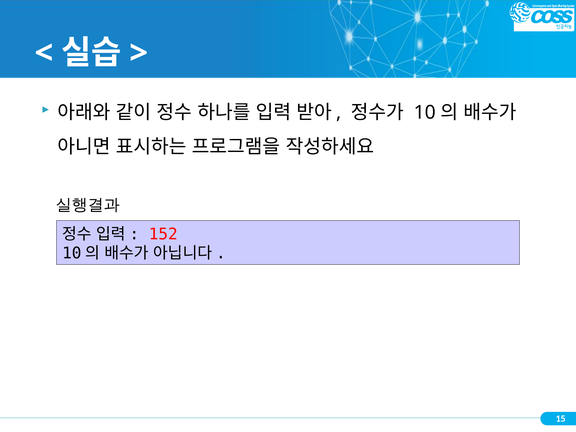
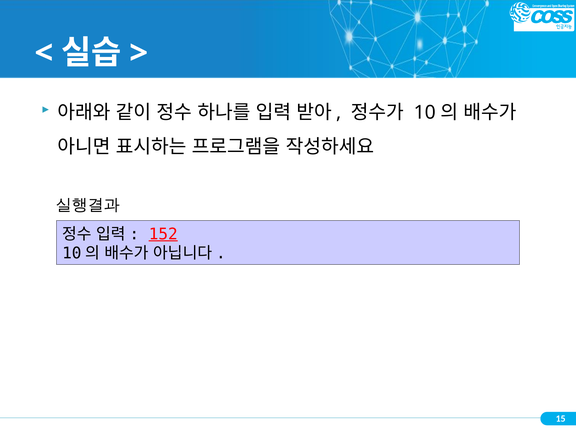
152 underline: none -> present
